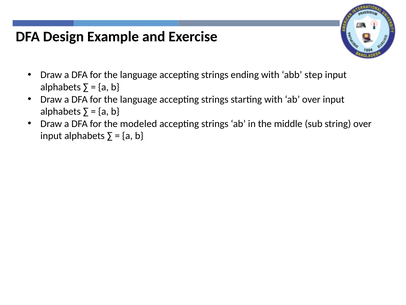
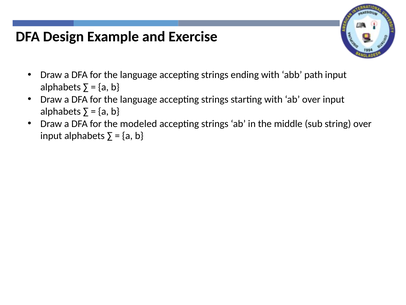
step: step -> path
